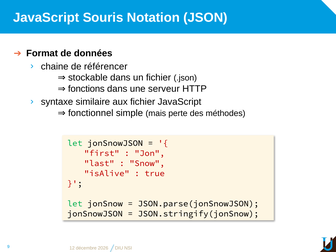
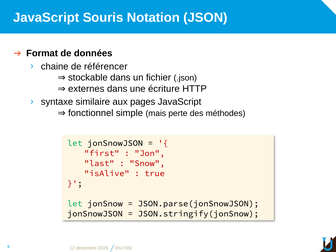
fonctions: fonctions -> externes
serveur: serveur -> écriture
aux fichier: fichier -> pages
